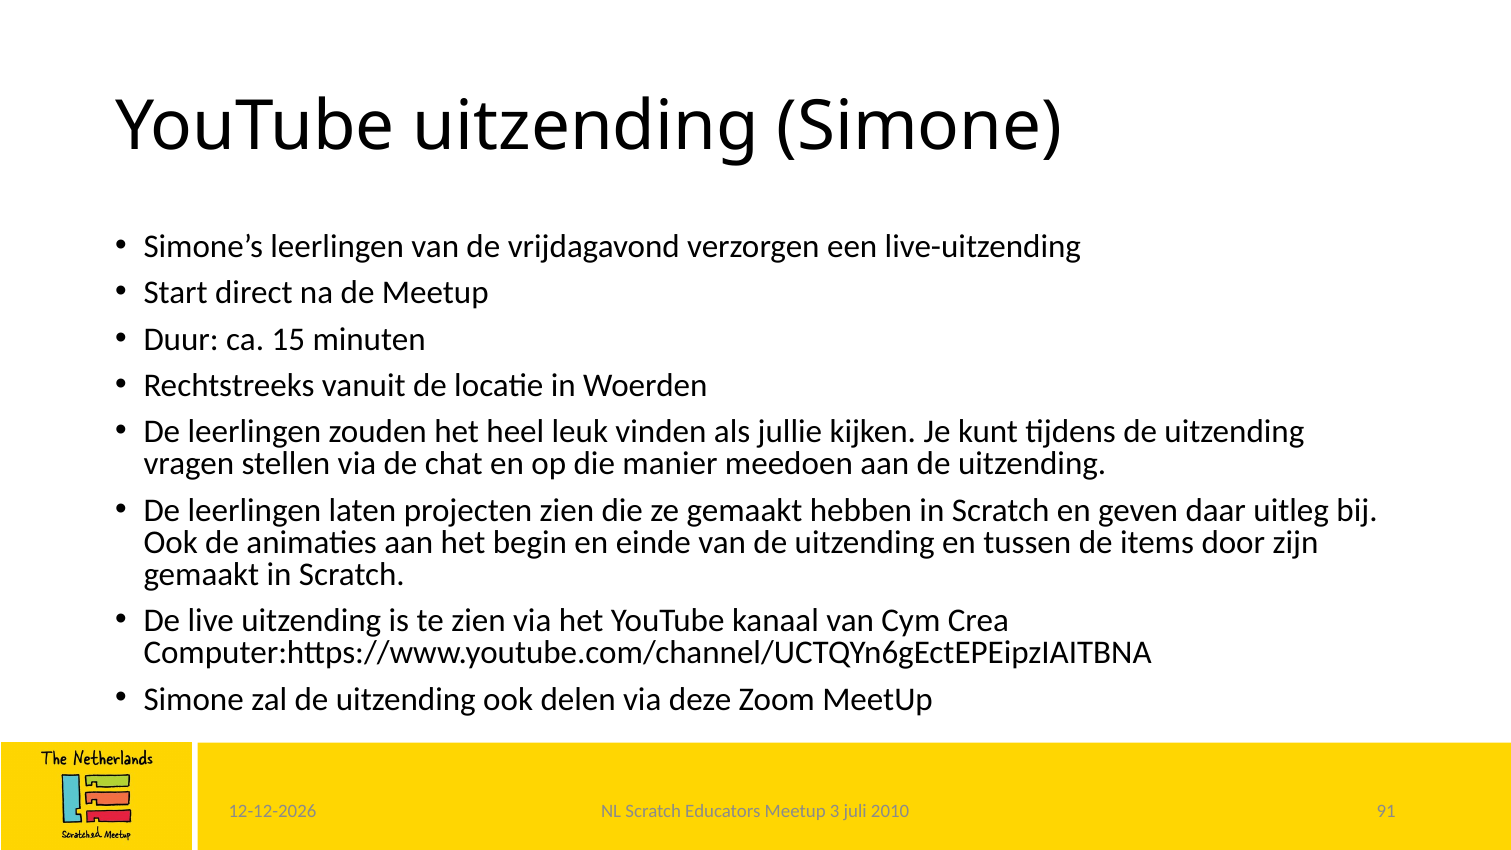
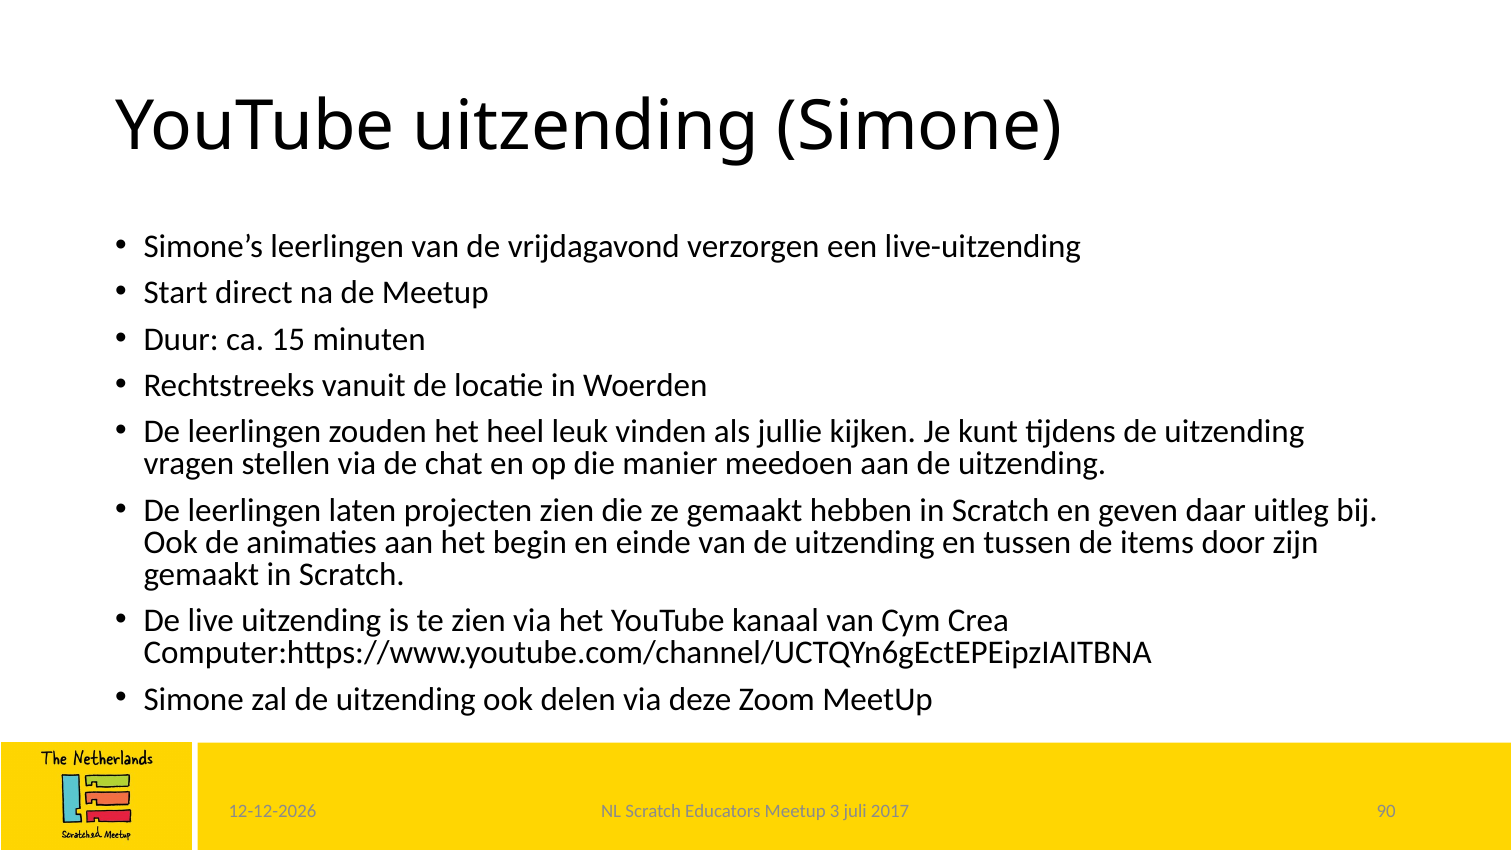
91: 91 -> 90
2010: 2010 -> 2017
